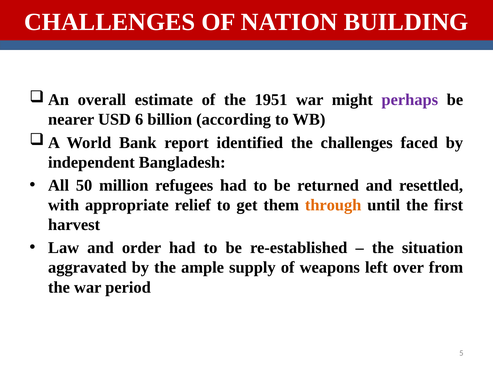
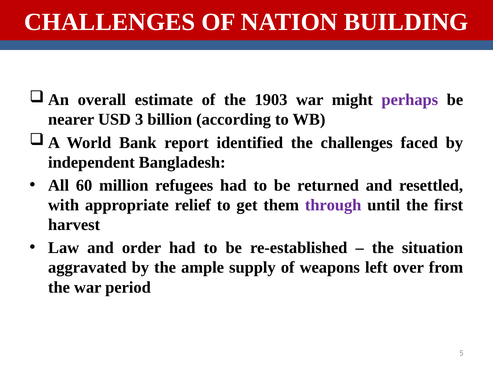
1951: 1951 -> 1903
6: 6 -> 3
50: 50 -> 60
through colour: orange -> purple
